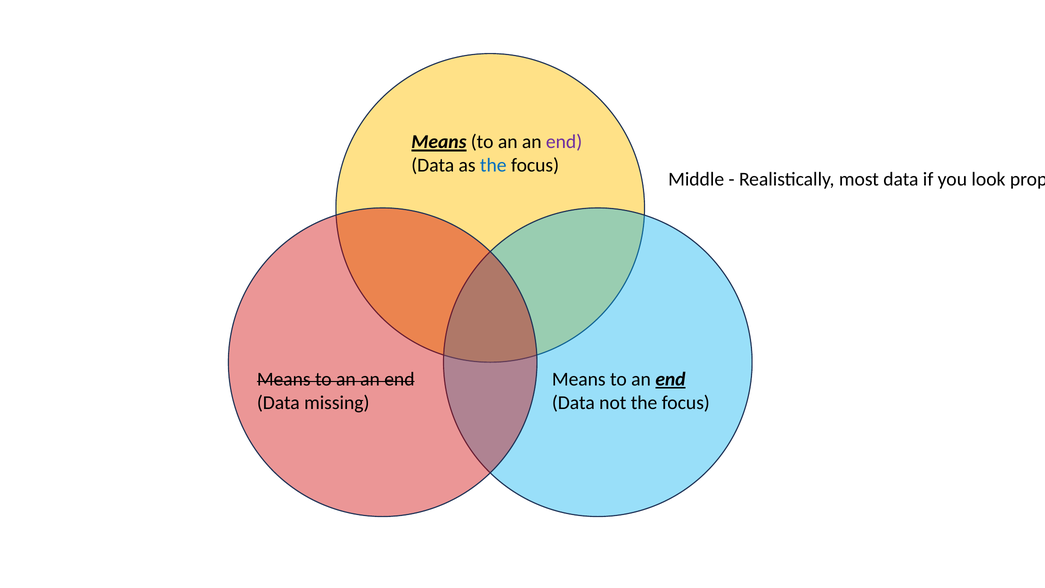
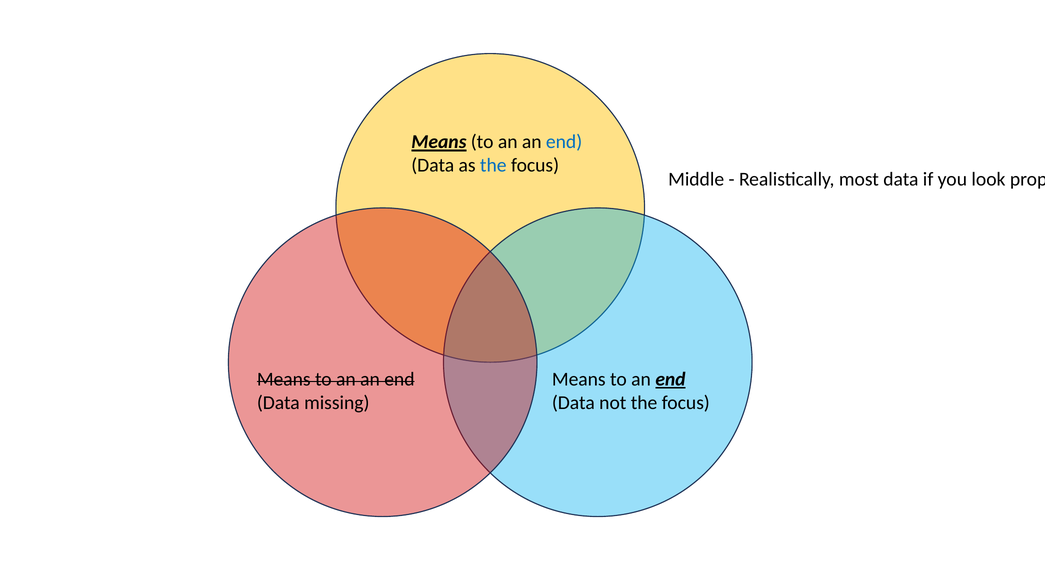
end at (564, 142) colour: purple -> blue
